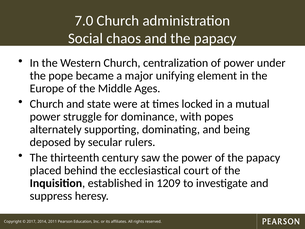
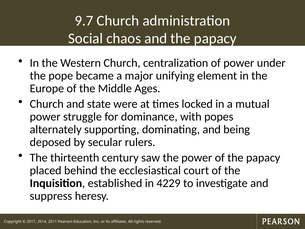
7.0: 7.0 -> 9.7
1209: 1209 -> 4229
